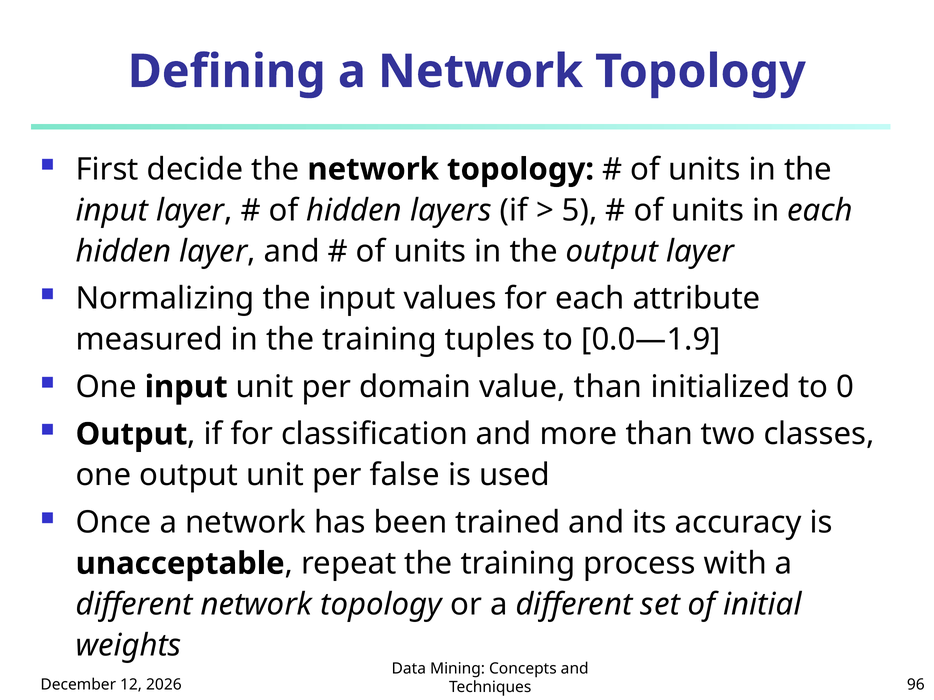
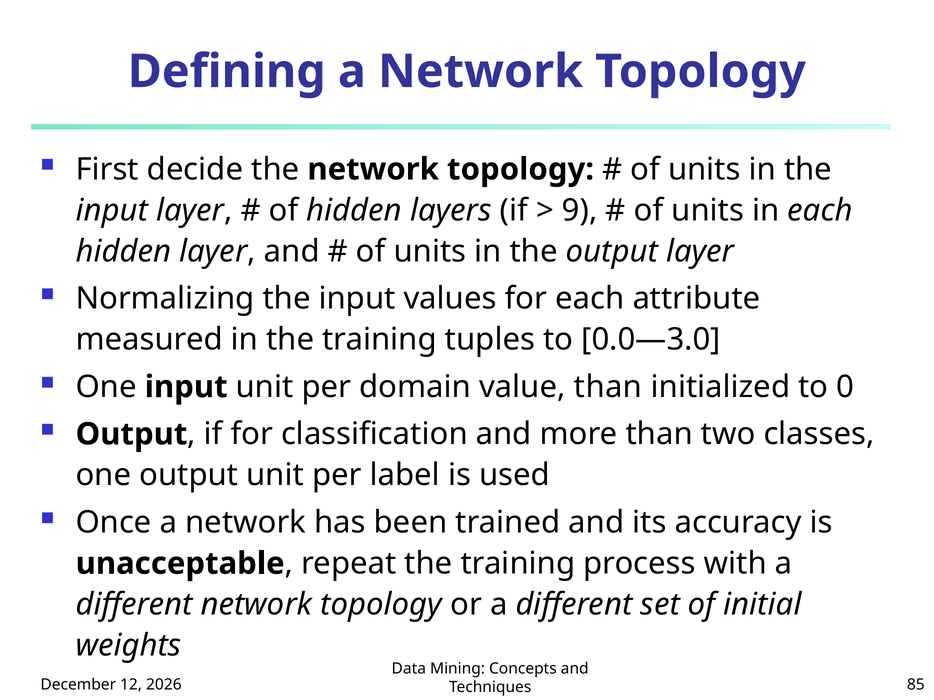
5: 5 -> 9
0.0—1.9: 0.0—1.9 -> 0.0—3.0
false: false -> label
96: 96 -> 85
